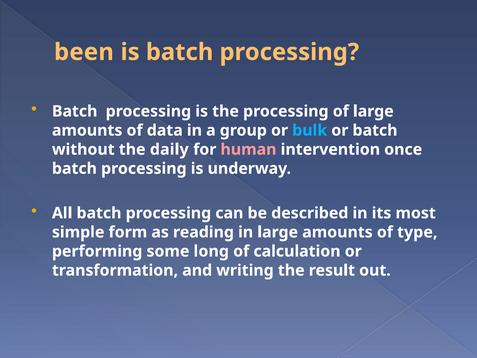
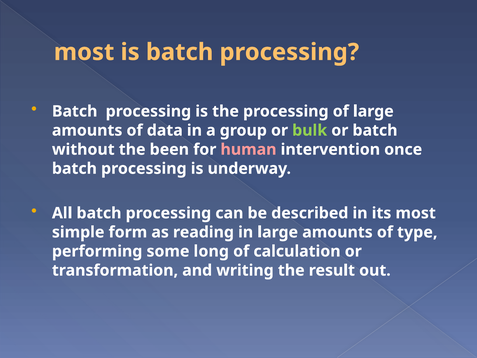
been at (84, 52): been -> most
bulk colour: light blue -> light green
daily: daily -> been
